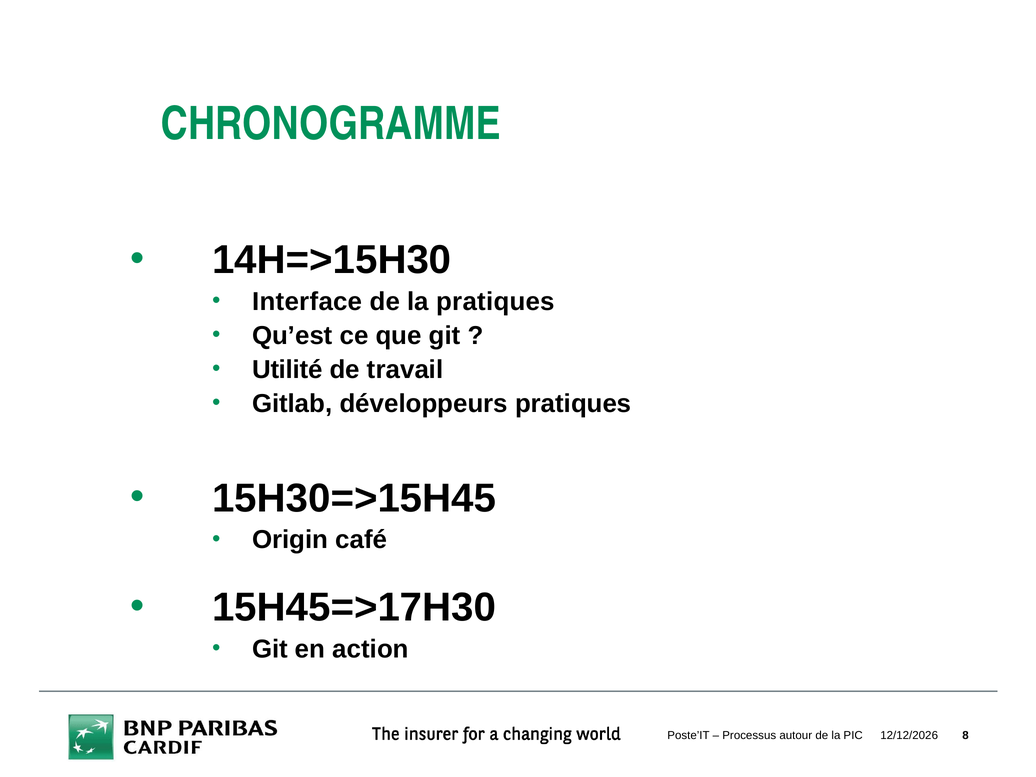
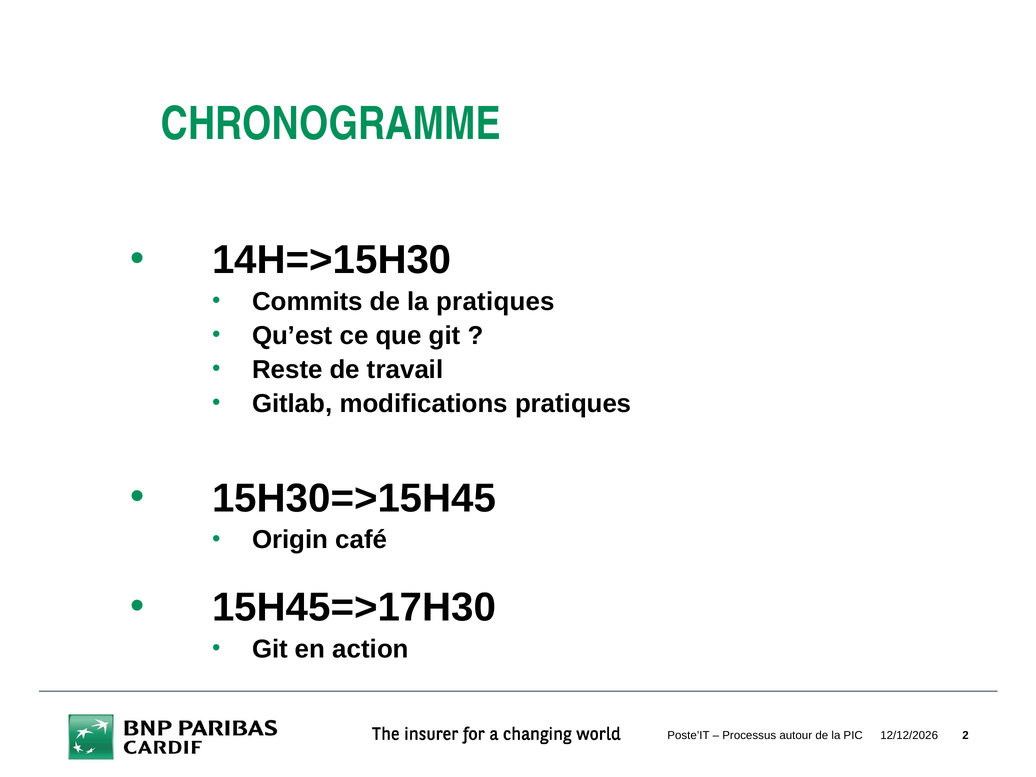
Interface: Interface -> Commits
Utilité: Utilité -> Reste
développeurs: développeurs -> modifications
8: 8 -> 2
